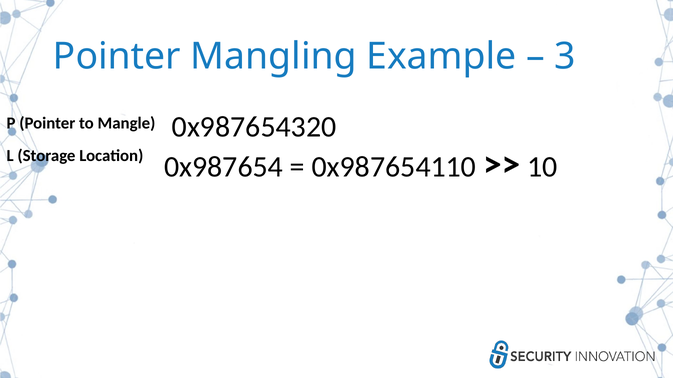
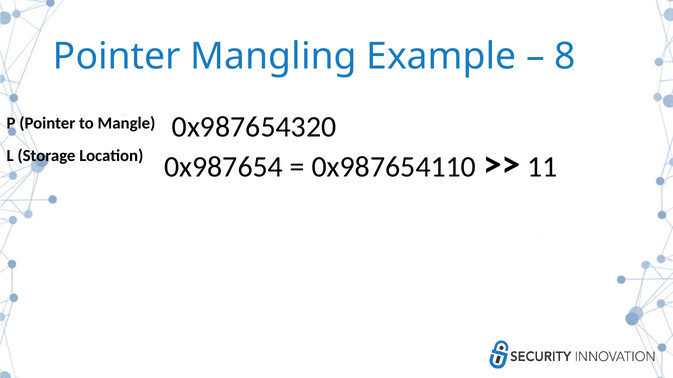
3: 3 -> 8
10: 10 -> 11
